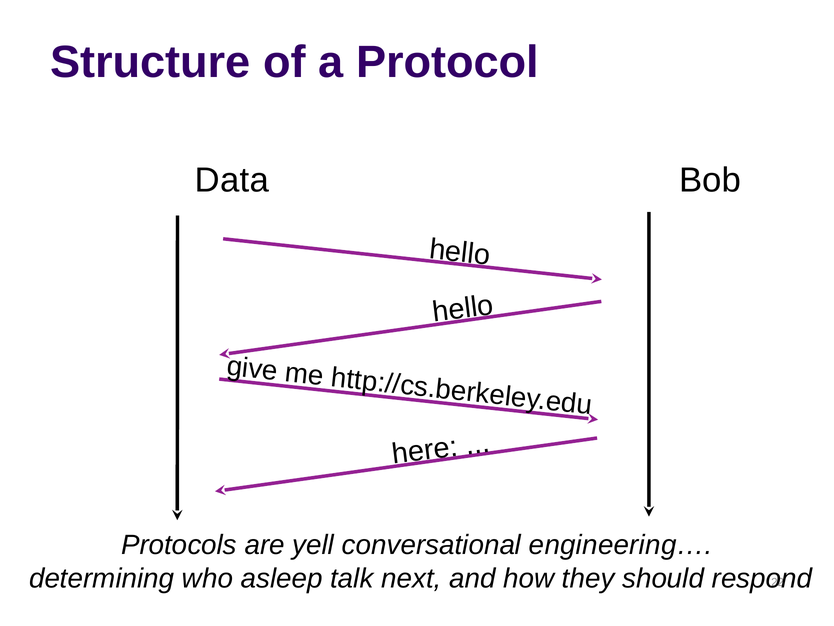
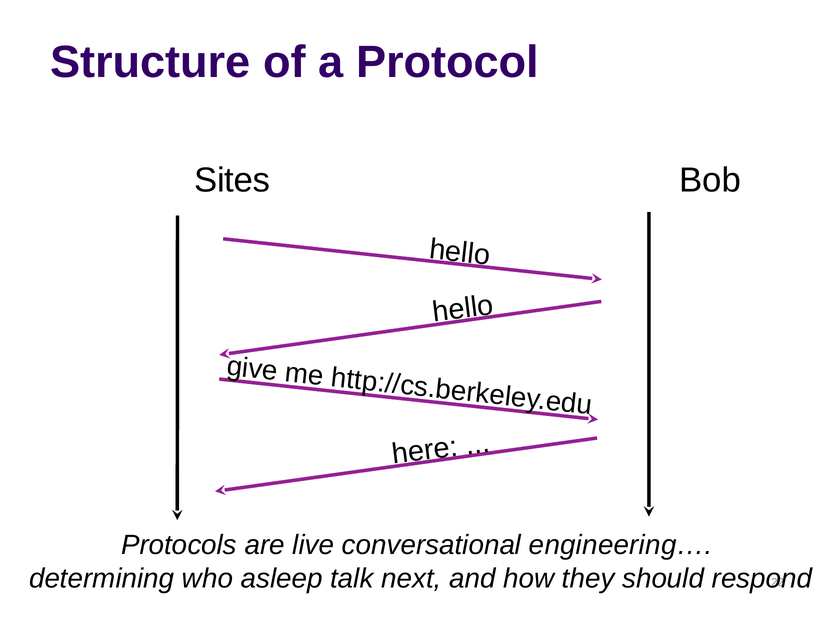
Data: Data -> Sites
yell: yell -> live
